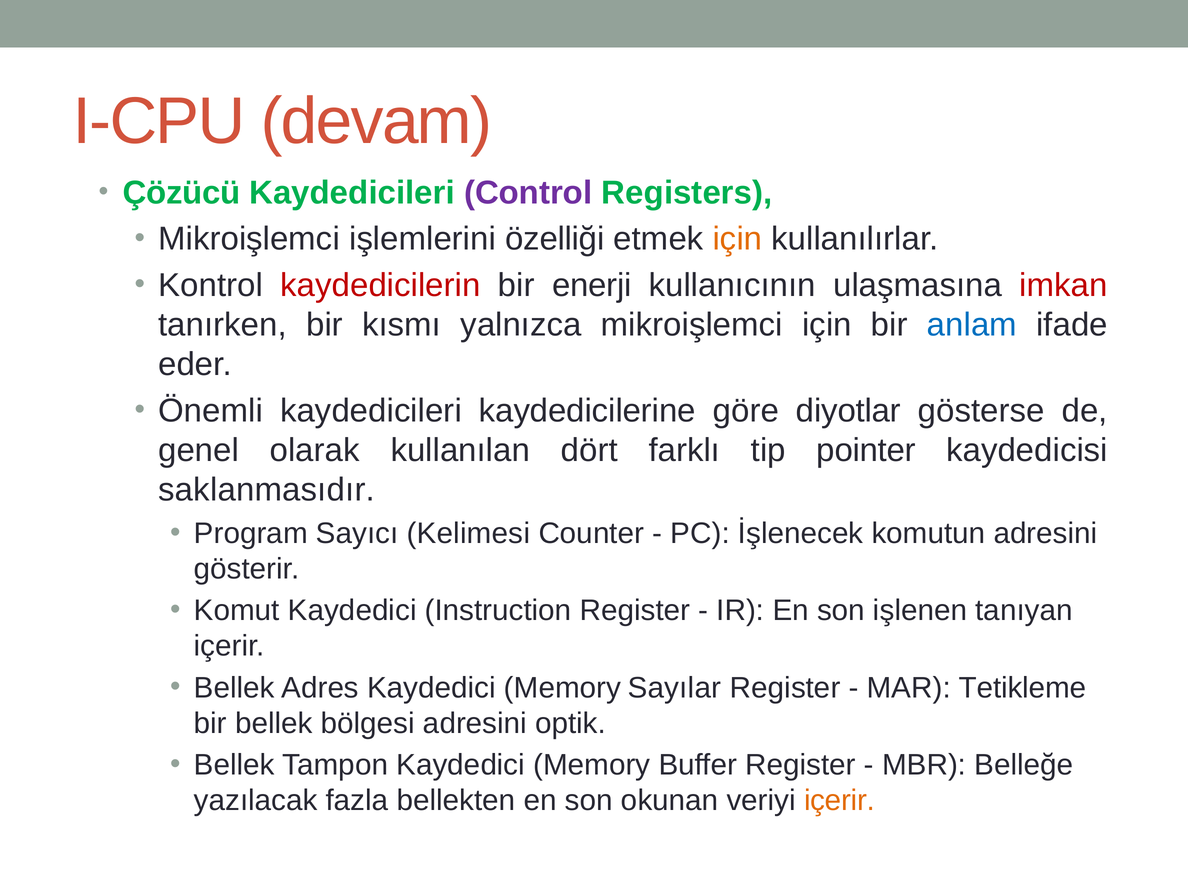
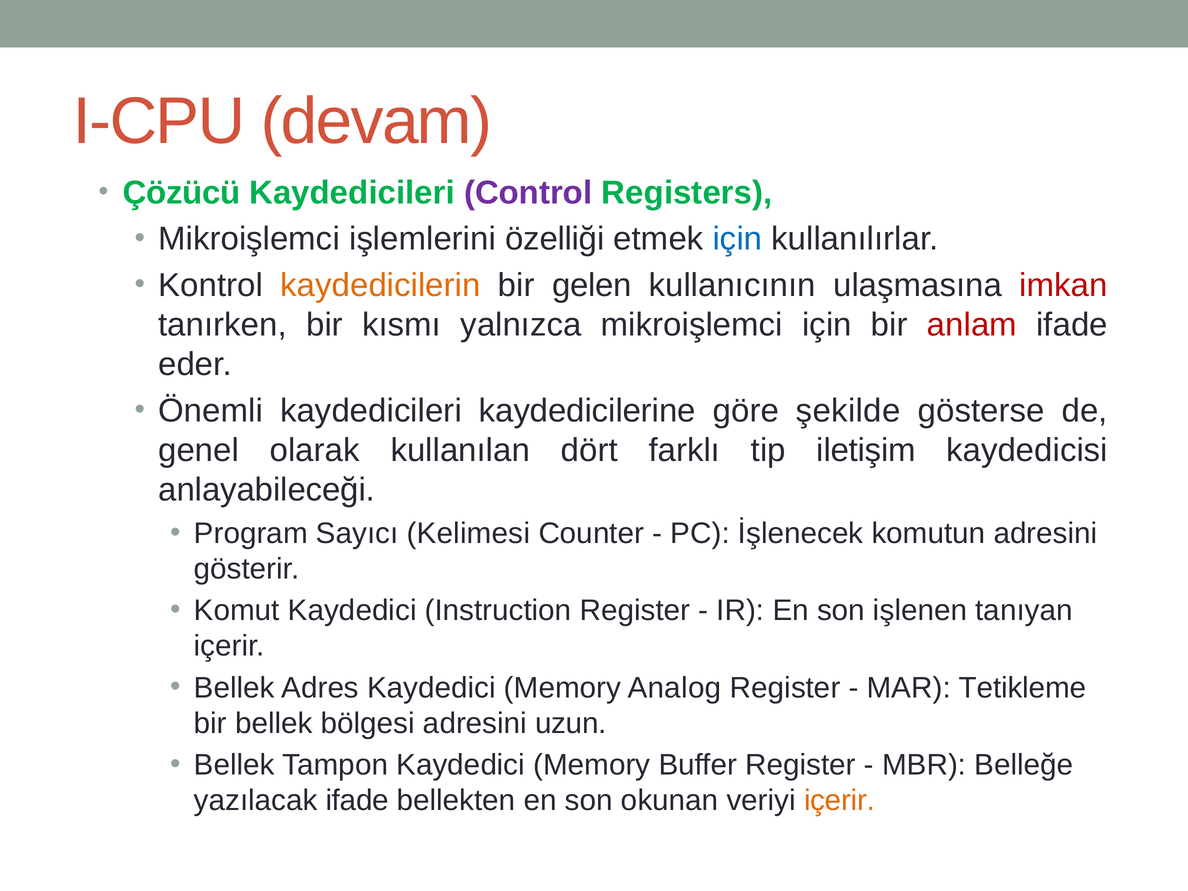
için at (737, 239) colour: orange -> blue
kaydedicilerin colour: red -> orange
enerji: enerji -> gelen
anlam colour: blue -> red
diyotlar: diyotlar -> şekilde
pointer: pointer -> iletişim
saklanmasıdır: saklanmasıdır -> anlayabileceği
Sayılar: Sayılar -> Analog
optik: optik -> uzun
yazılacak fazla: fazla -> ifade
